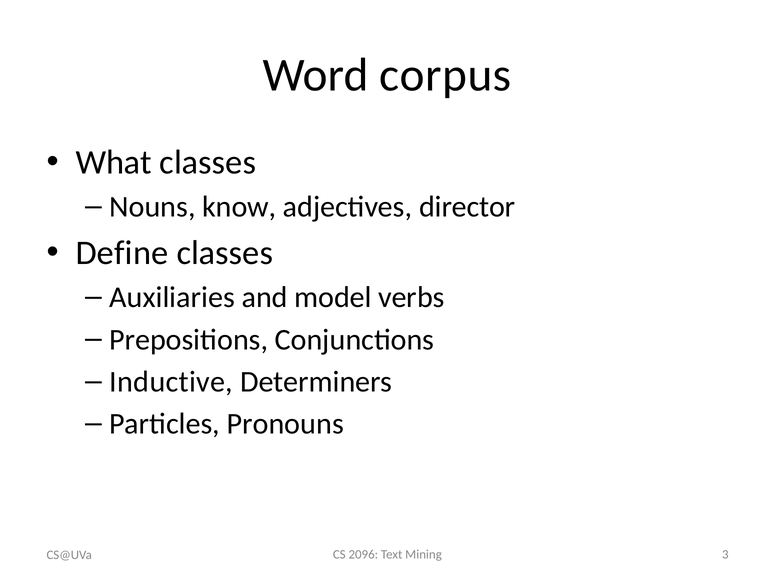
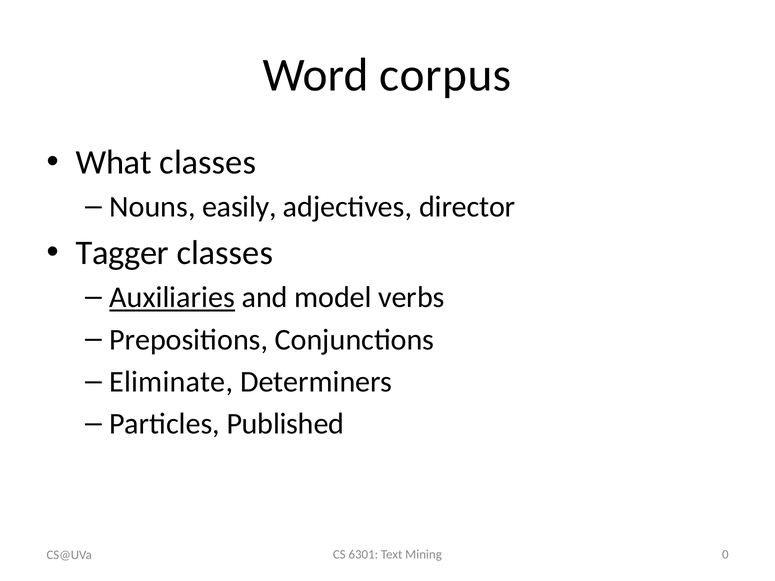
know: know -> easily
Define: Define -> Tagger
Auxiliaries underline: none -> present
Inductive: Inductive -> Eliminate
Pronouns: Pronouns -> Published
2096: 2096 -> 6301
3: 3 -> 0
